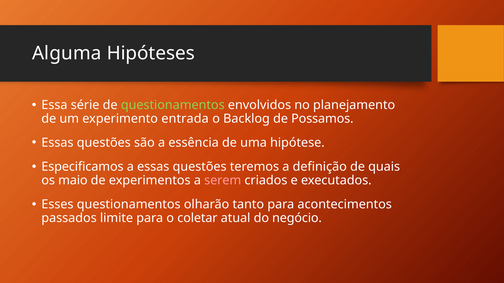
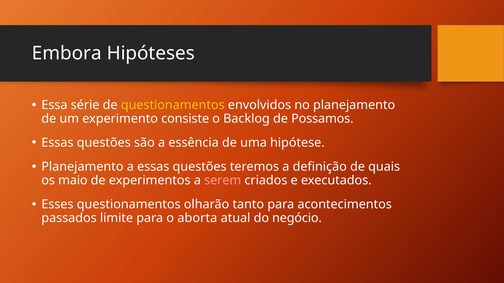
Alguma: Alguma -> Embora
questionamentos at (173, 105) colour: light green -> yellow
entrada: entrada -> consiste
Especificamos at (82, 167): Especificamos -> Planejamento
coletar: coletar -> aborta
